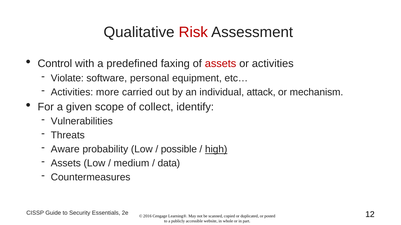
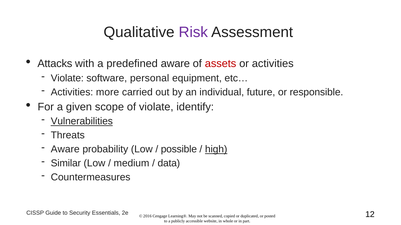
Risk colour: red -> purple
Control: Control -> Attacks
predefined faxing: faxing -> aware
attack: attack -> future
mechanism: mechanism -> responsible
of collect: collect -> violate
Vulnerabilities underline: none -> present
Assets at (66, 164): Assets -> Similar
